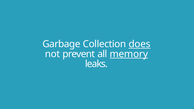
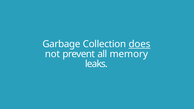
memory underline: present -> none
